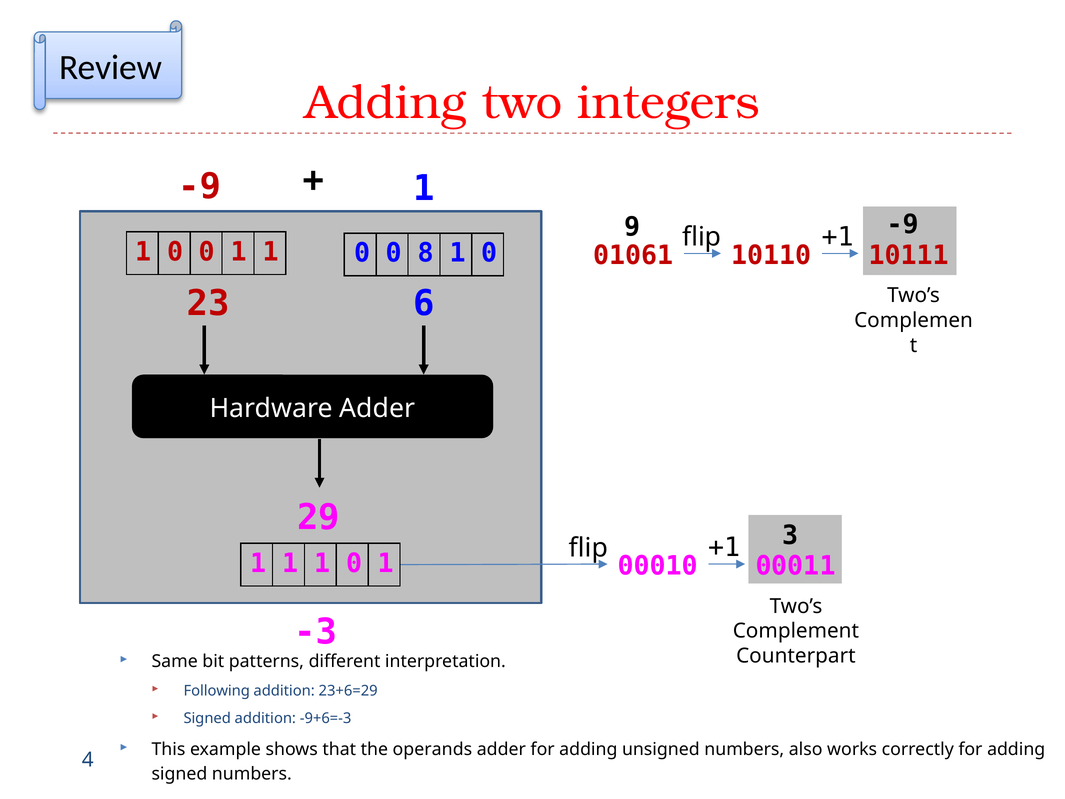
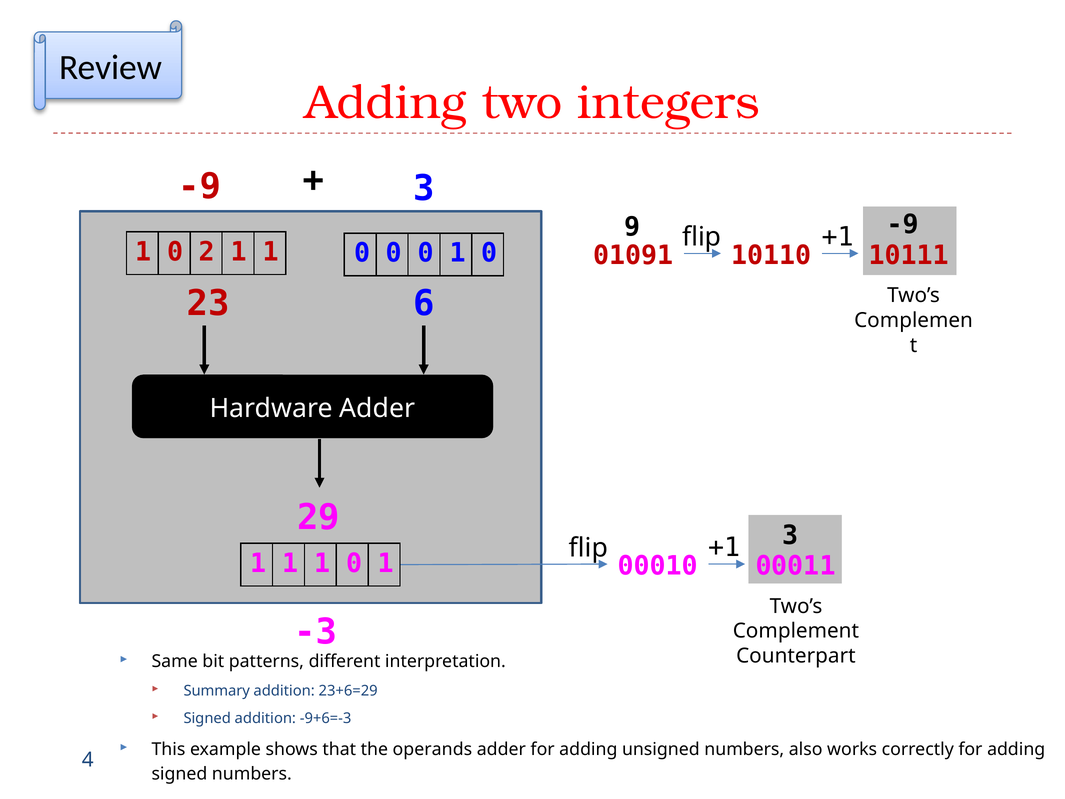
-9 1: 1 -> 3
0 at (207, 252): 0 -> 2
0 0 8: 8 -> 0
01061: 01061 -> 01091
Following: Following -> Summary
